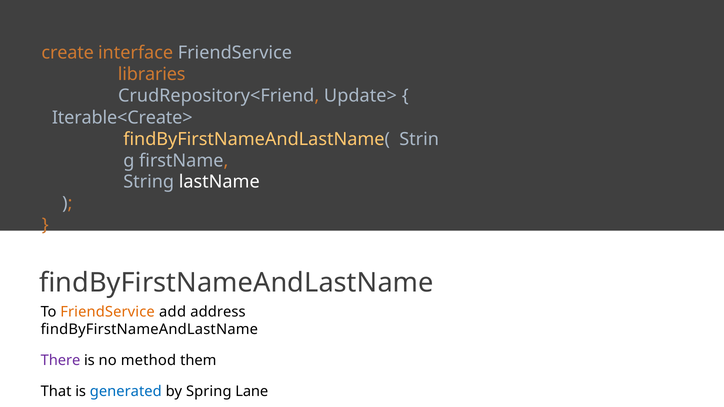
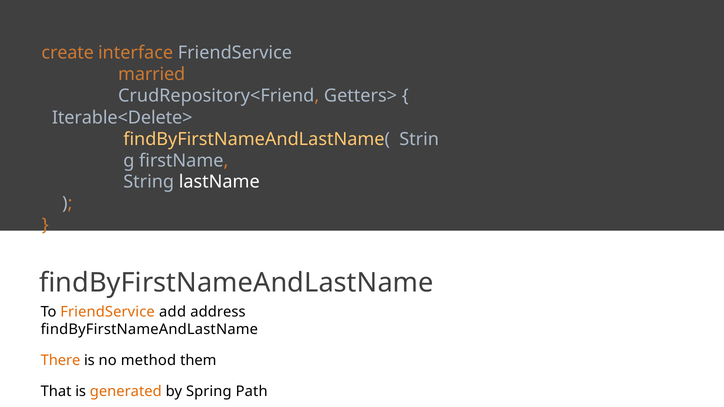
libraries: libraries -> married
Update>: Update> -> Getters>
Iterable<Create>: Iterable<Create> -> Iterable<Delete>
There colour: purple -> orange
generated colour: blue -> orange
Lane: Lane -> Path
